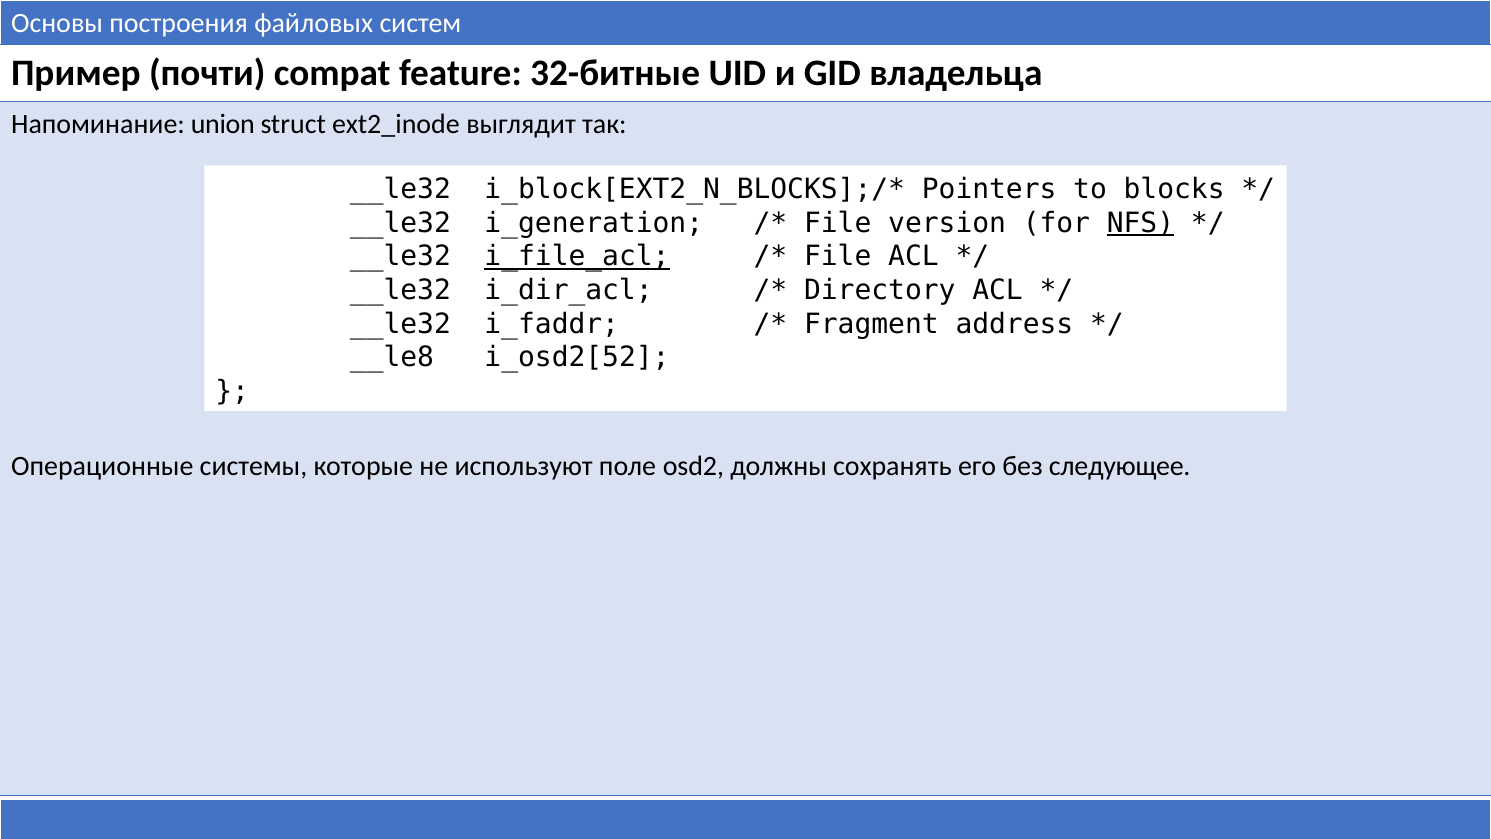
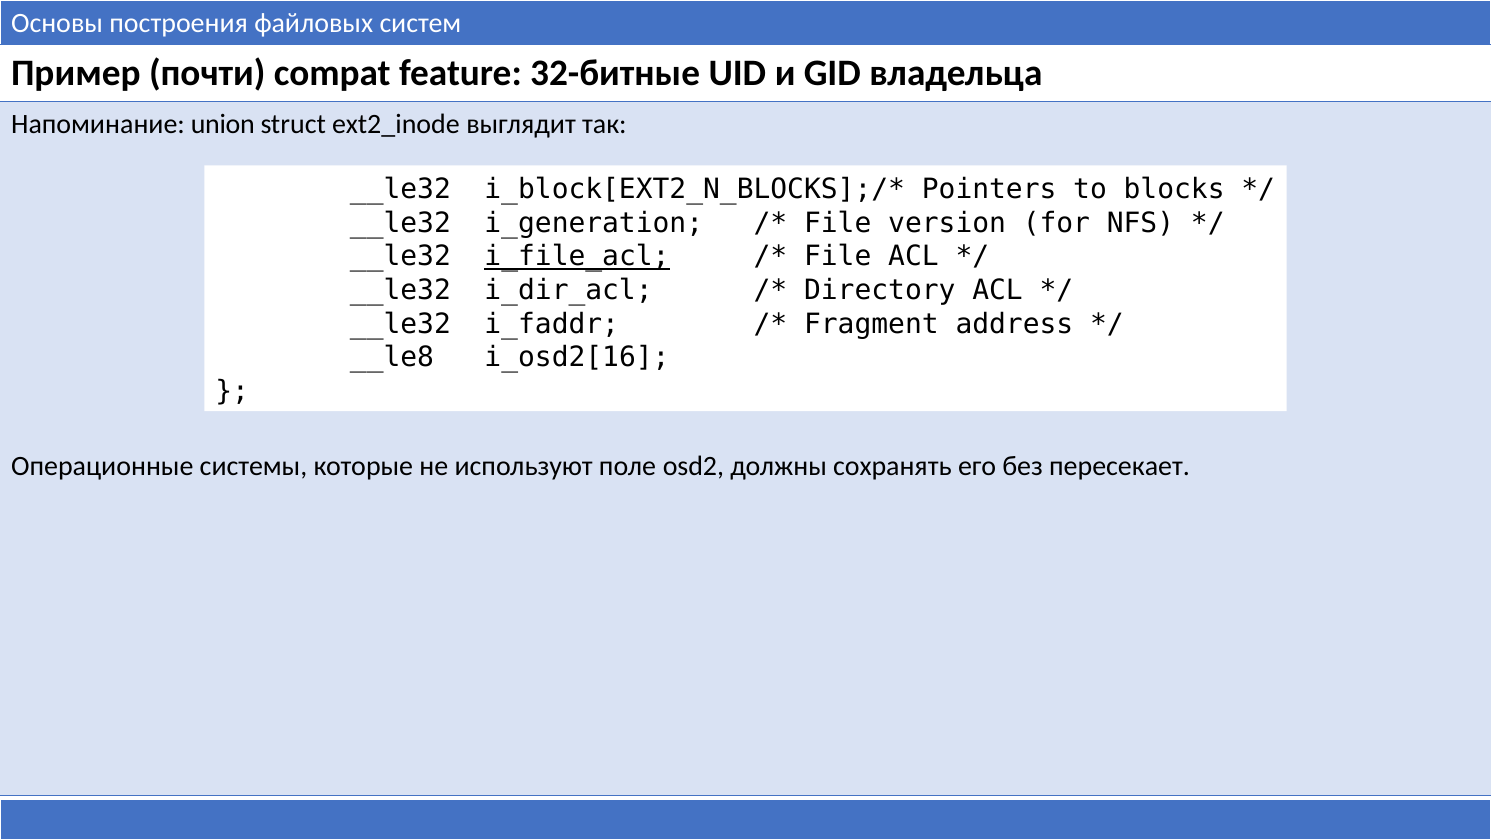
NFS underline: present -> none
i_osd2[52: i_osd2[52 -> i_osd2[16
следующее: следующее -> пересекает
